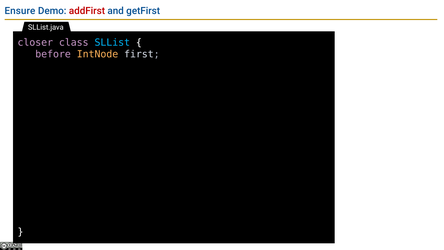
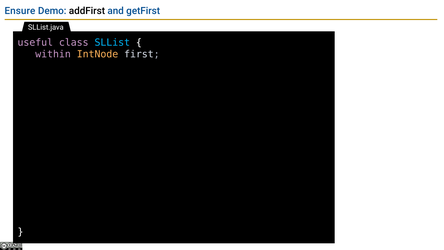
addFirst colour: red -> black
closer: closer -> useful
before: before -> within
